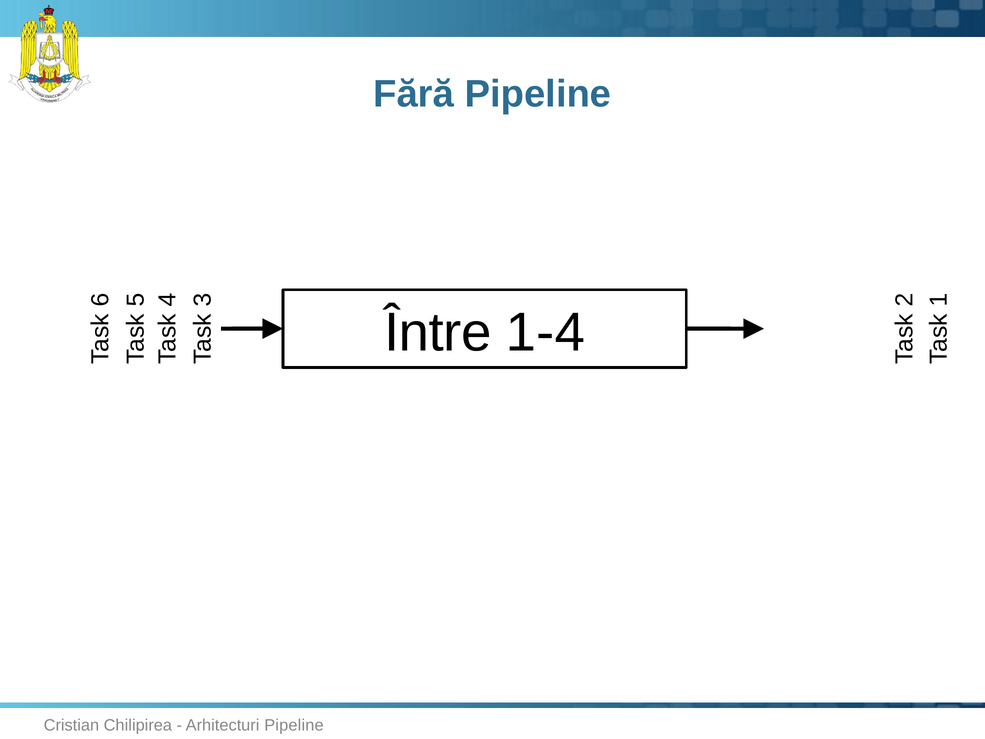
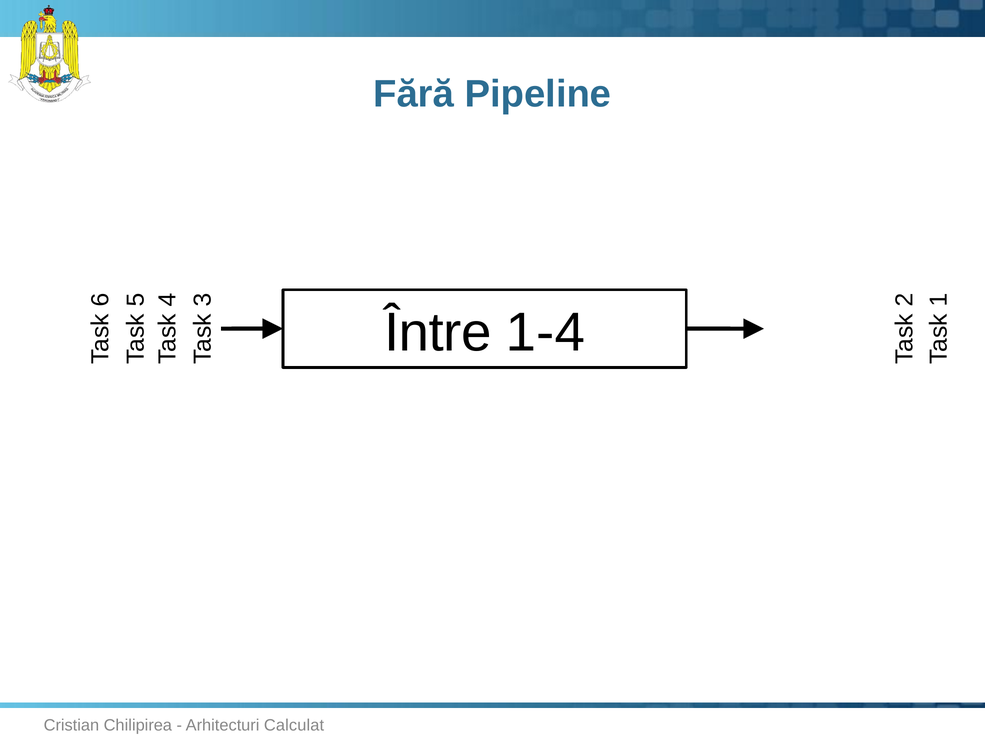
Arhitecturi Pipeline: Pipeline -> Calculat
